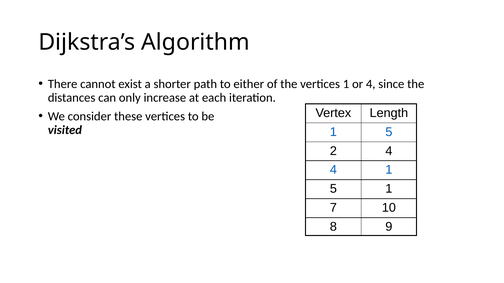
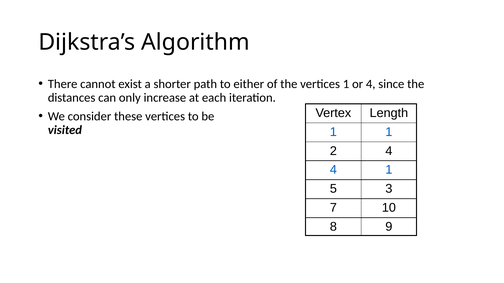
5 at (389, 132): 5 -> 1
5 1: 1 -> 3
